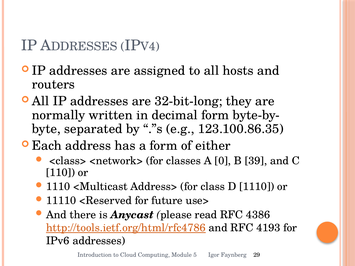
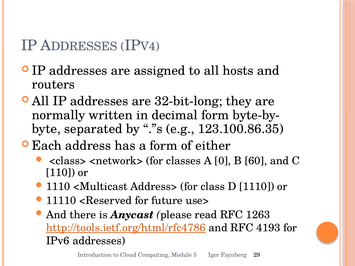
39: 39 -> 60
4386: 4386 -> 1263
